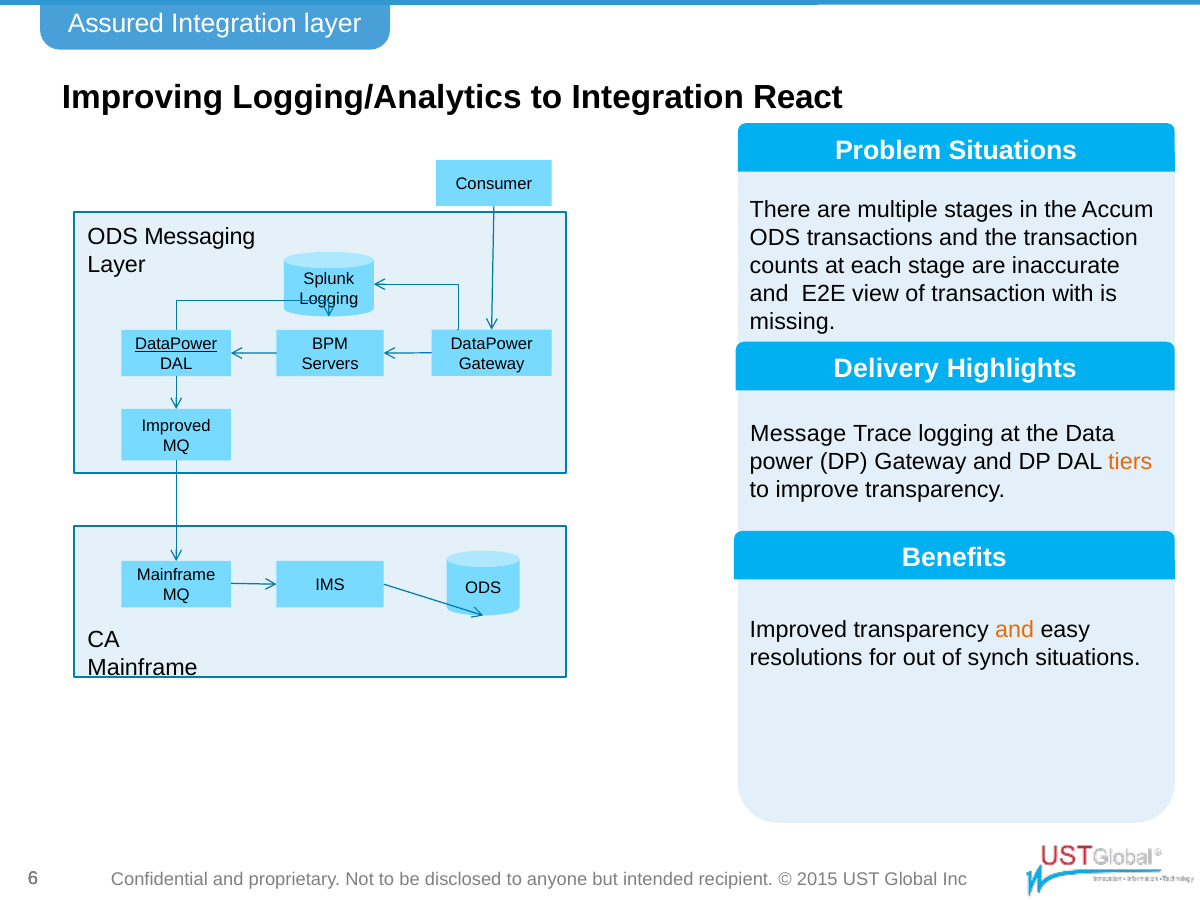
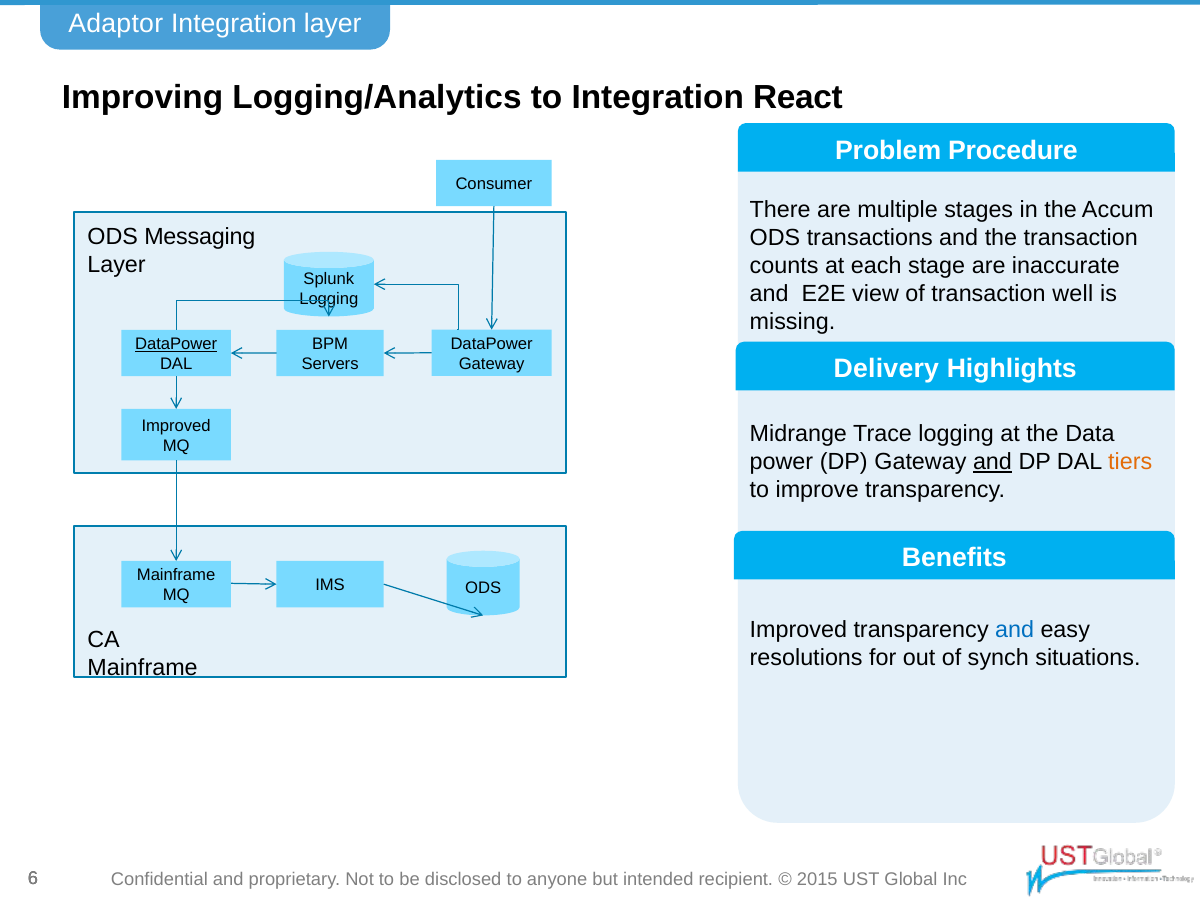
Assured: Assured -> Adaptor
Problem Situations: Situations -> Procedure
with: with -> well
Message: Message -> Midrange
and at (992, 462) underline: none -> present
and at (1015, 630) colour: orange -> blue
